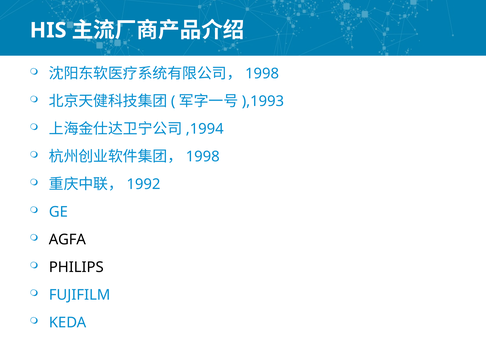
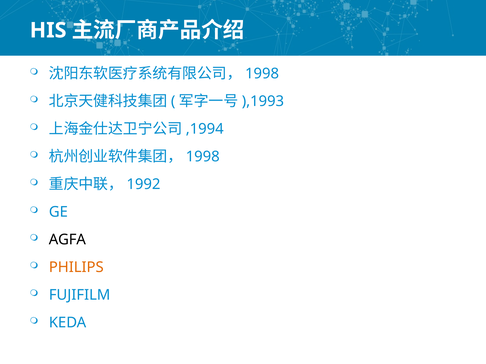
PHILIPS colour: black -> orange
